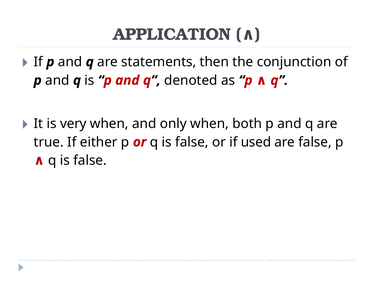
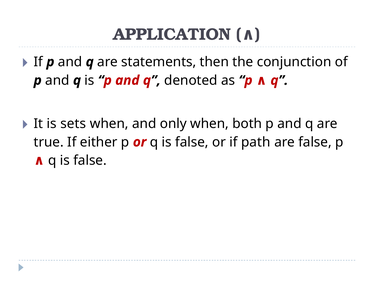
very: very -> sets
used: used -> path
